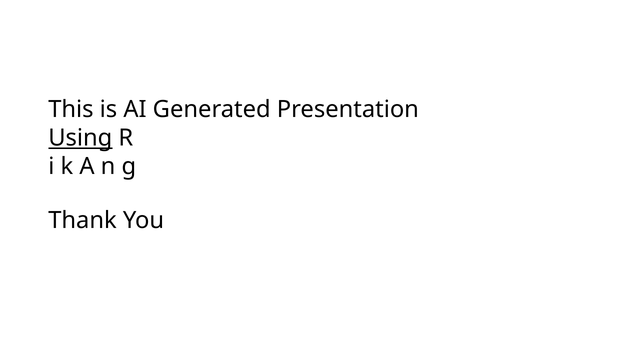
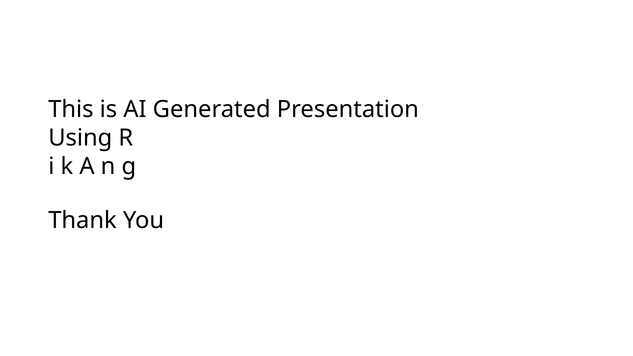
Using underline: present -> none
